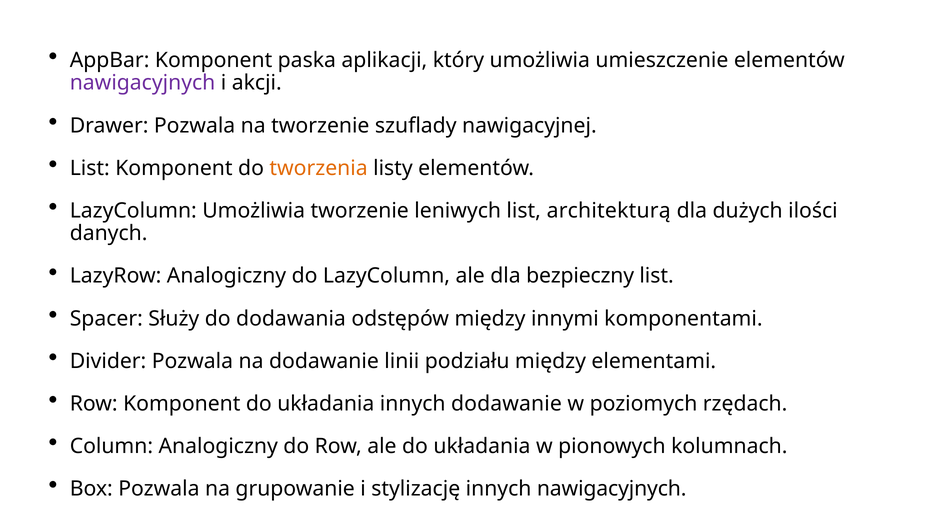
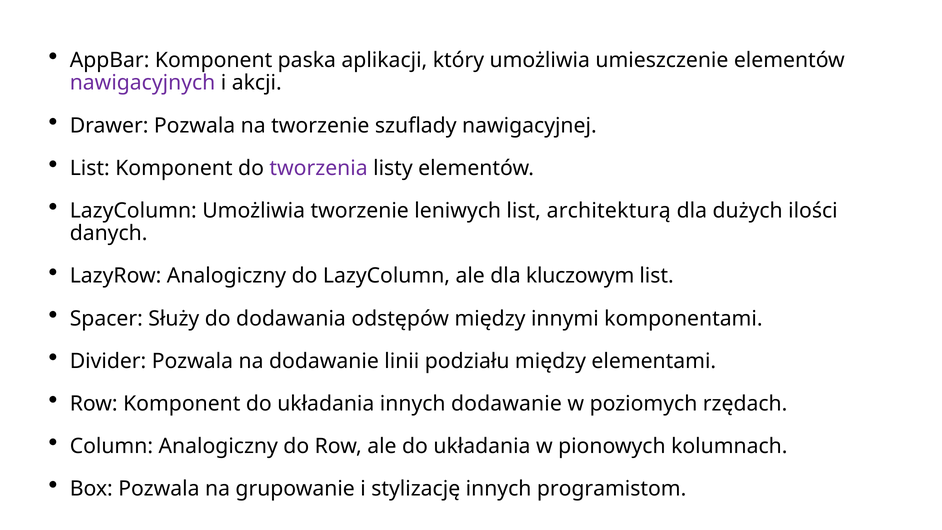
tworzenia colour: orange -> purple
bezpieczny: bezpieczny -> kluczowym
innych nawigacyjnych: nawigacyjnych -> programistom
